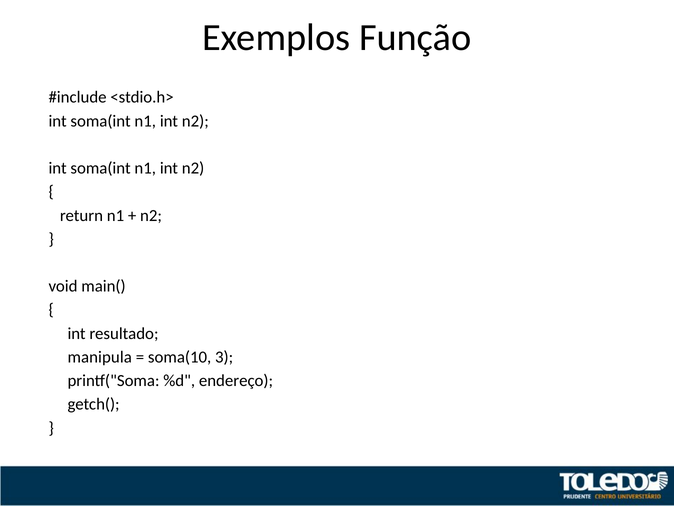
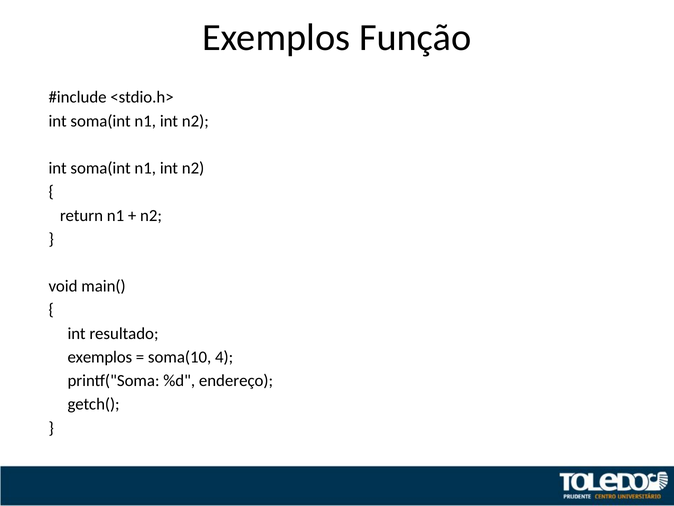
manipula at (100, 357): manipula -> exemplos
3: 3 -> 4
